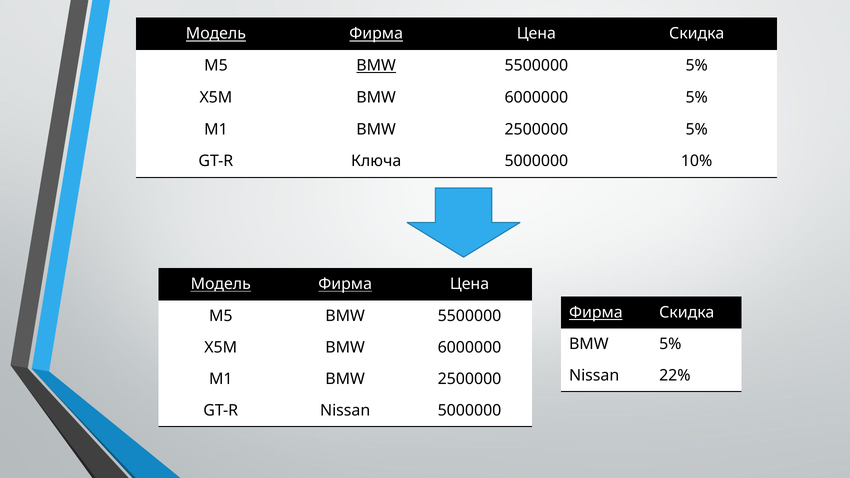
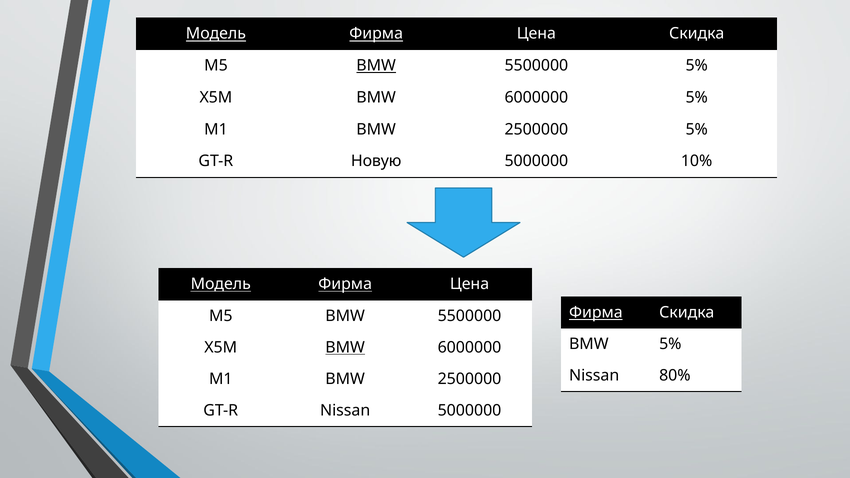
Ключа: Ключа -> Новую
BMW at (345, 347) underline: none -> present
22%: 22% -> 80%
